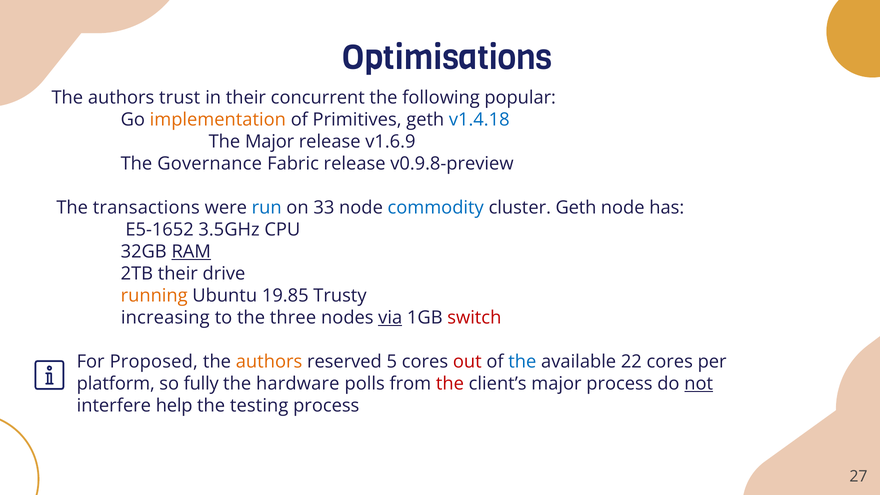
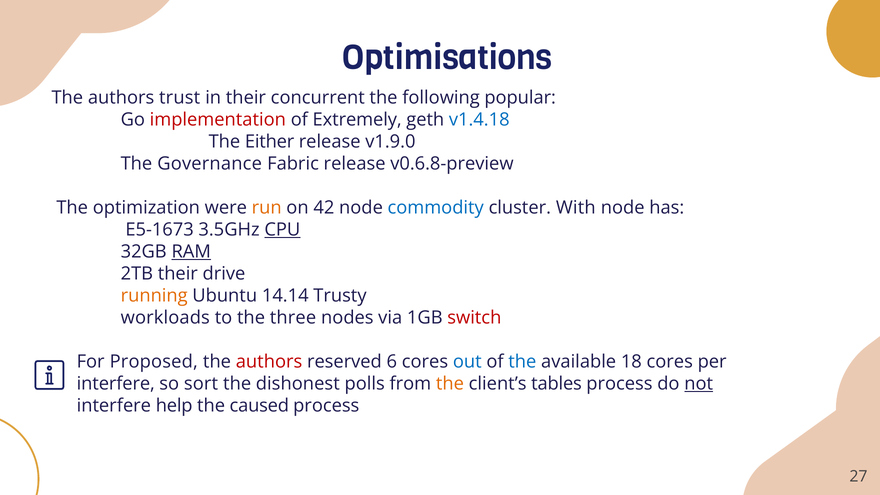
implementation colour: orange -> red
Primitives: Primitives -> Extremely
The Major: Major -> Either
v1.6.9: v1.6.9 -> v1.9.0
v0.9.8-preview: v0.9.8-preview -> v0.6.8-preview
transactions: transactions -> optimization
run colour: blue -> orange
33: 33 -> 42
cluster Geth: Geth -> With
E5-1652: E5-1652 -> E5-1673
CPU underline: none -> present
19.85: 19.85 -> 14.14
increasing: increasing -> workloads
via underline: present -> none
authors at (269, 362) colour: orange -> red
5: 5 -> 6
out colour: red -> blue
22: 22 -> 18
platform at (116, 384): platform -> interfere
fully: fully -> sort
hardware: hardware -> dishonest
the at (450, 384) colour: red -> orange
client’s major: major -> tables
testing: testing -> caused
